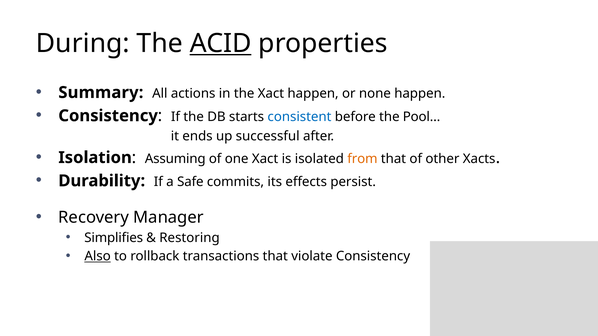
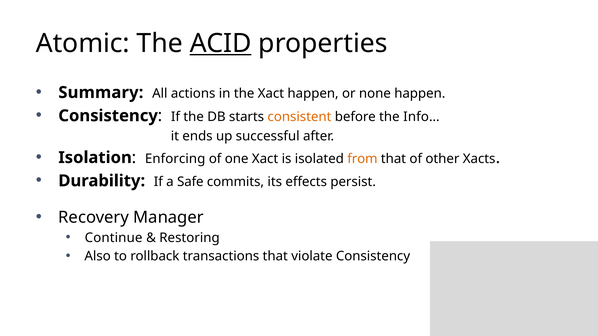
During: During -> Atomic
consistent colour: blue -> orange
Pool…: Pool… -> Info…
Assuming: Assuming -> Enforcing
Simplifies: Simplifies -> Continue
Also underline: present -> none
